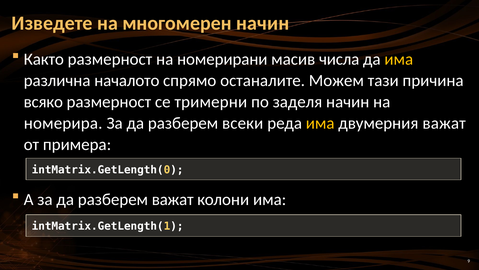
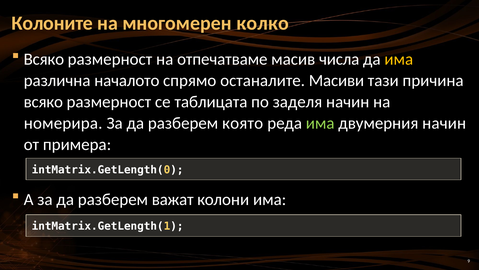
Изведете: Изведете -> Колоните
многомерен начин: начин -> колко
Както at (44, 59): Както -> Всяко
номерирани: номерирани -> отпечатваме
Можем: Можем -> Масиви
тримерни: тримерни -> таблицата
всеки: всеки -> която
има at (320, 123) colour: yellow -> light green
двумерния важат: важат -> начин
